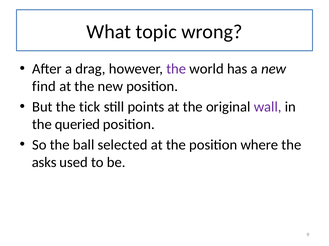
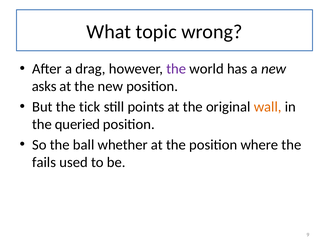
find: find -> asks
wall colour: purple -> orange
selected: selected -> whether
asks: asks -> fails
